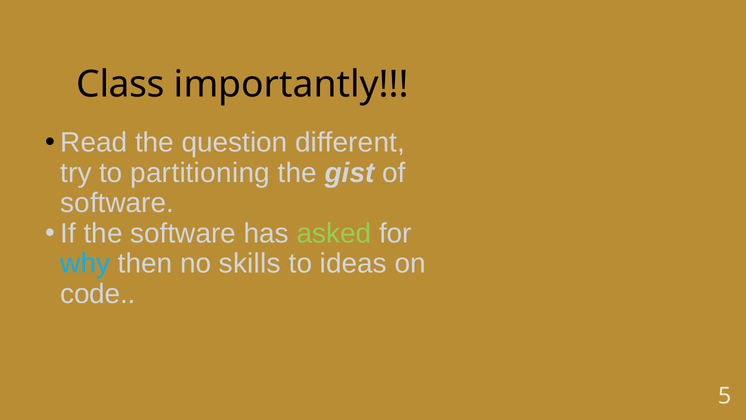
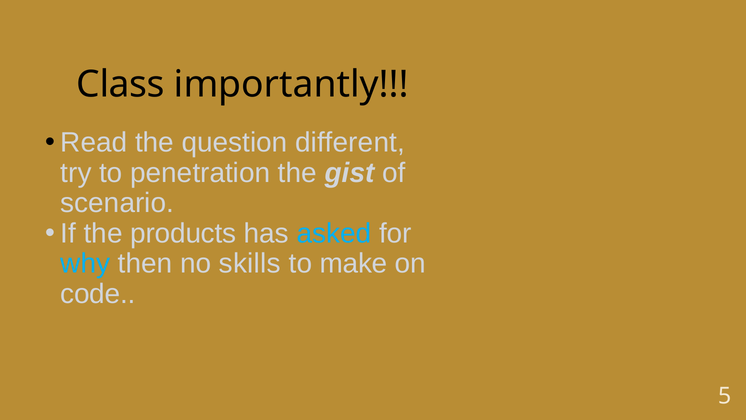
partitioning: partitioning -> penetration
software at (117, 203): software -> scenario
the software: software -> products
asked colour: light green -> light blue
ideas: ideas -> make
